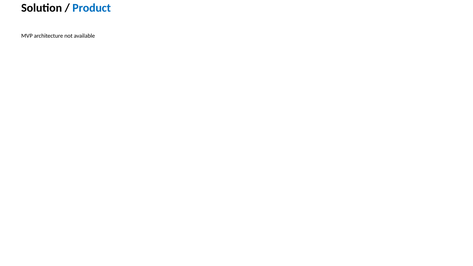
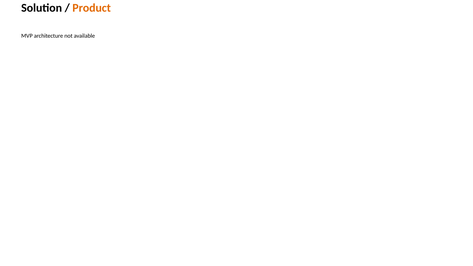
Product colour: blue -> orange
